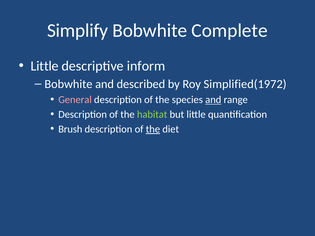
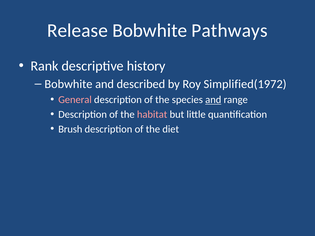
Simplify: Simplify -> Release
Complete: Complete -> Pathways
Little at (45, 66): Little -> Rank
inform: inform -> history
habitat colour: light green -> pink
the at (153, 129) underline: present -> none
